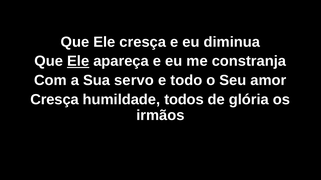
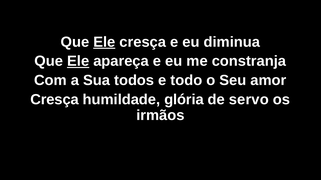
Ele at (104, 42) underline: none -> present
servo: servo -> todos
todos: todos -> glória
glória: glória -> servo
